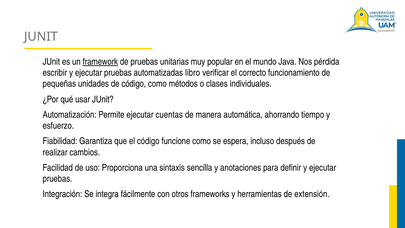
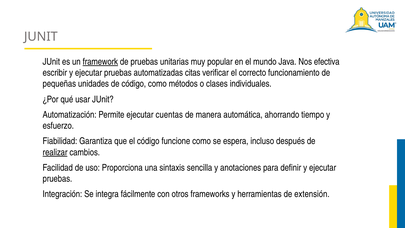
pérdida: pérdida -> efectiva
libro: libro -> citas
realizar underline: none -> present
